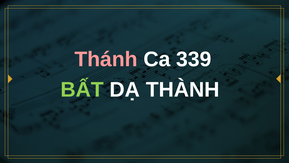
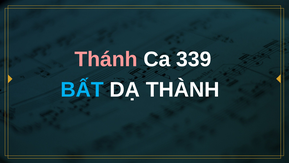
BẤT colour: light green -> light blue
